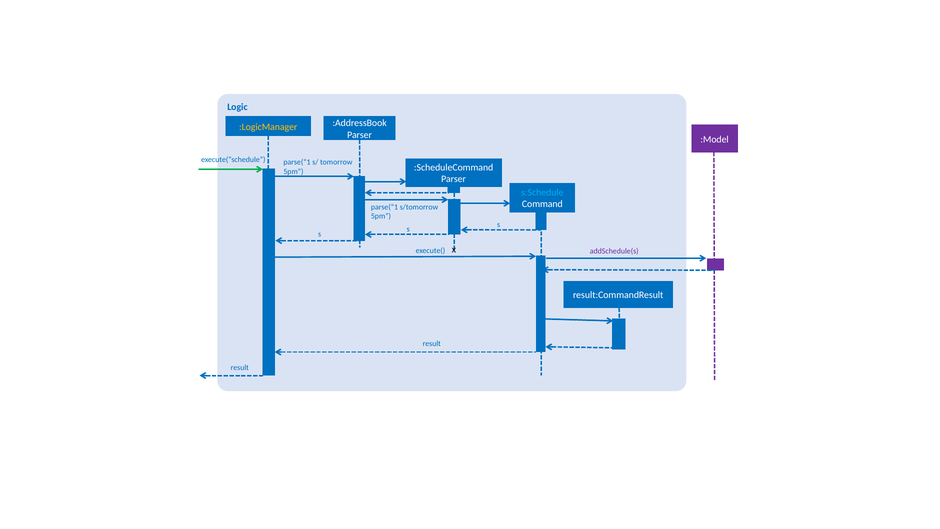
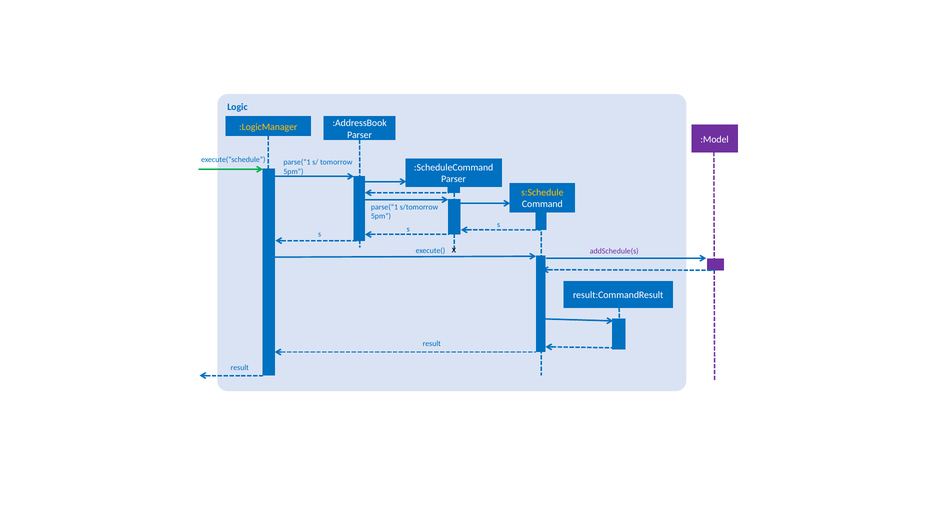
s:Schedule colour: light blue -> yellow
